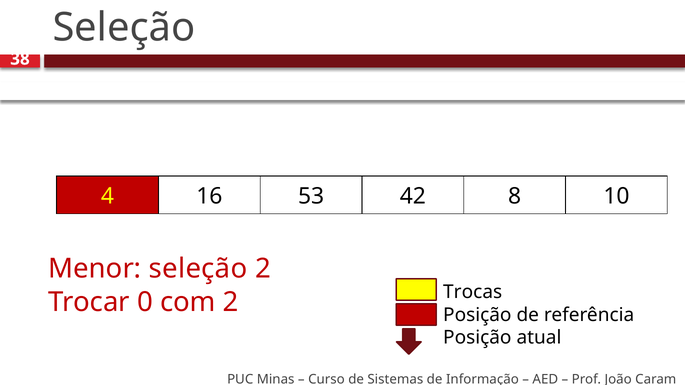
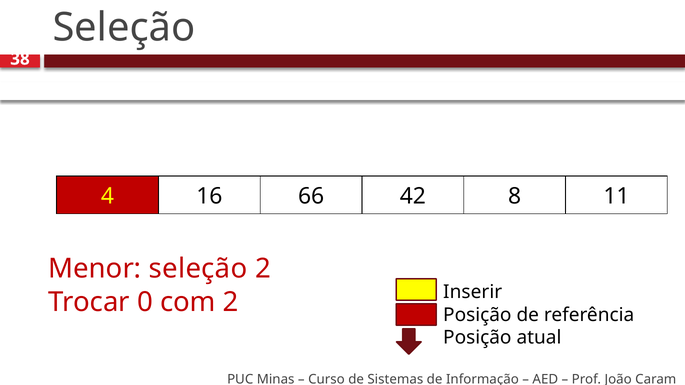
53: 53 -> 66
10: 10 -> 11
Trocas: Trocas -> Inserir
